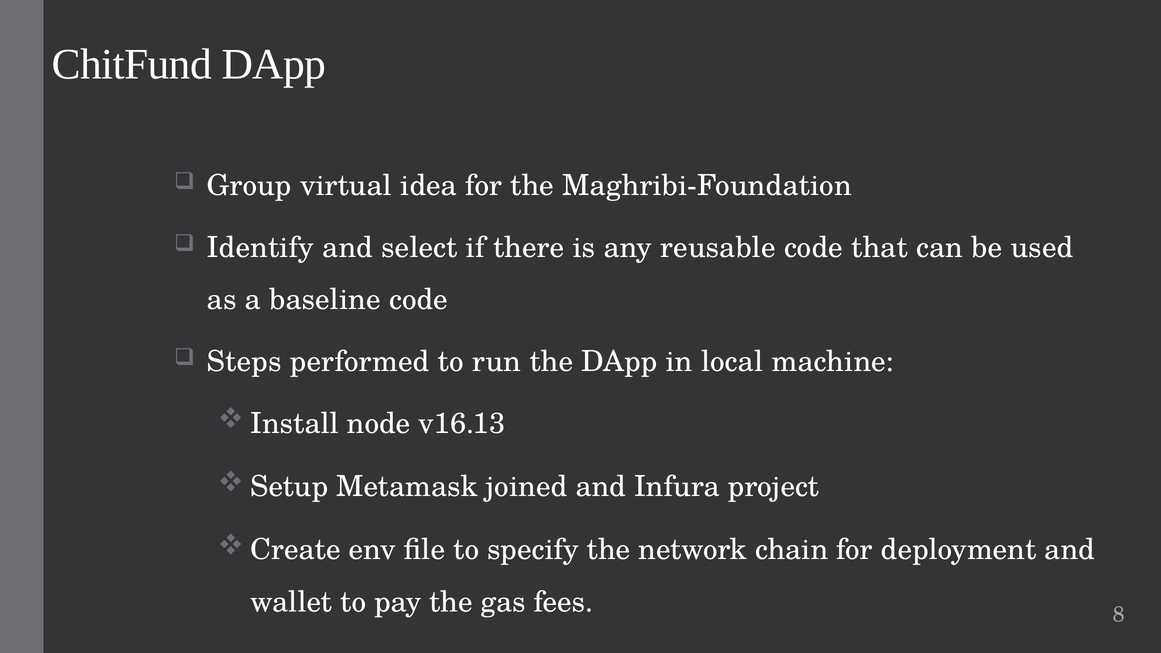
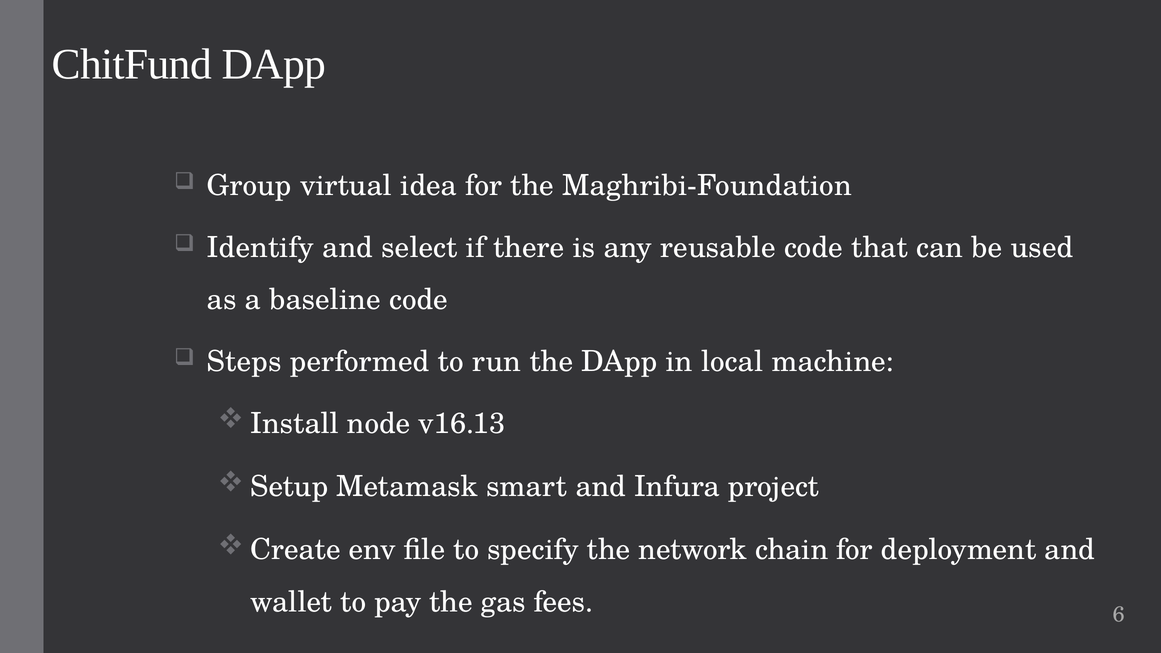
joined: joined -> smart
8: 8 -> 6
